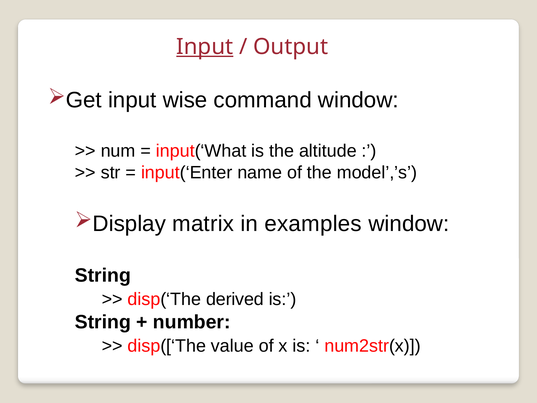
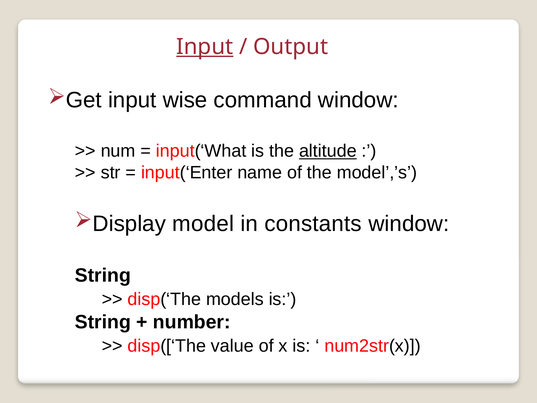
altitude underline: none -> present
matrix: matrix -> model
examples: examples -> constants
derived: derived -> models
